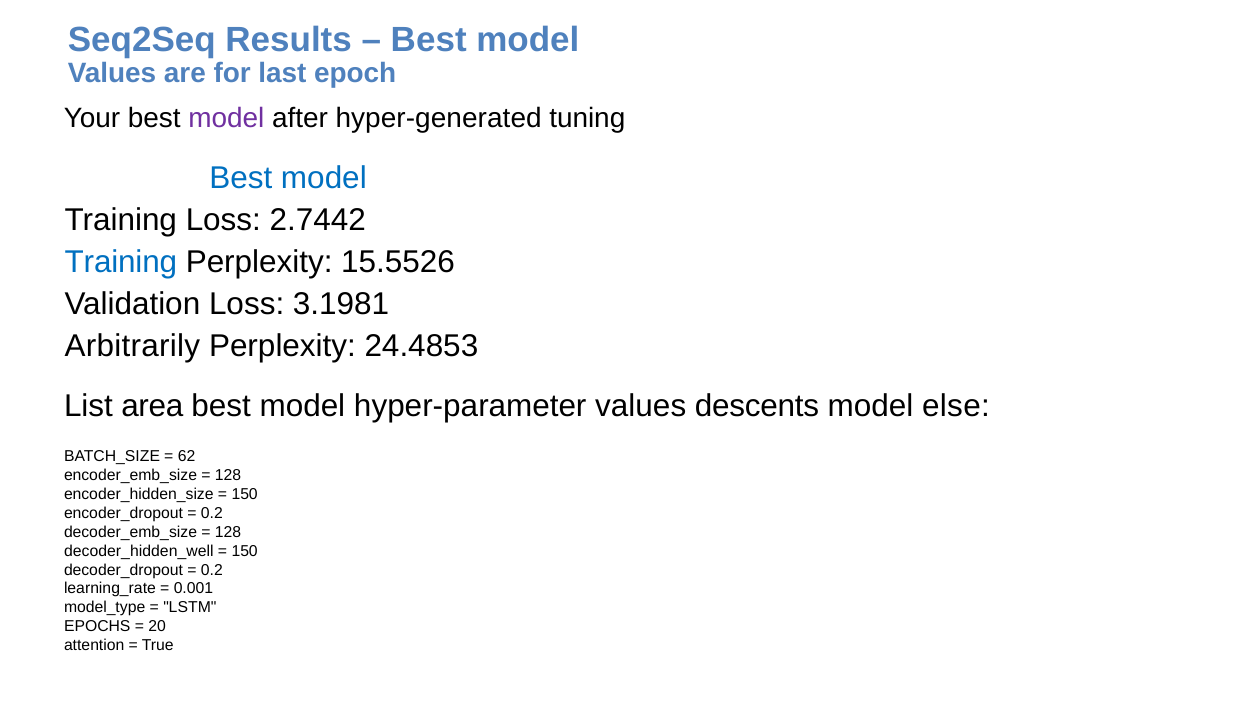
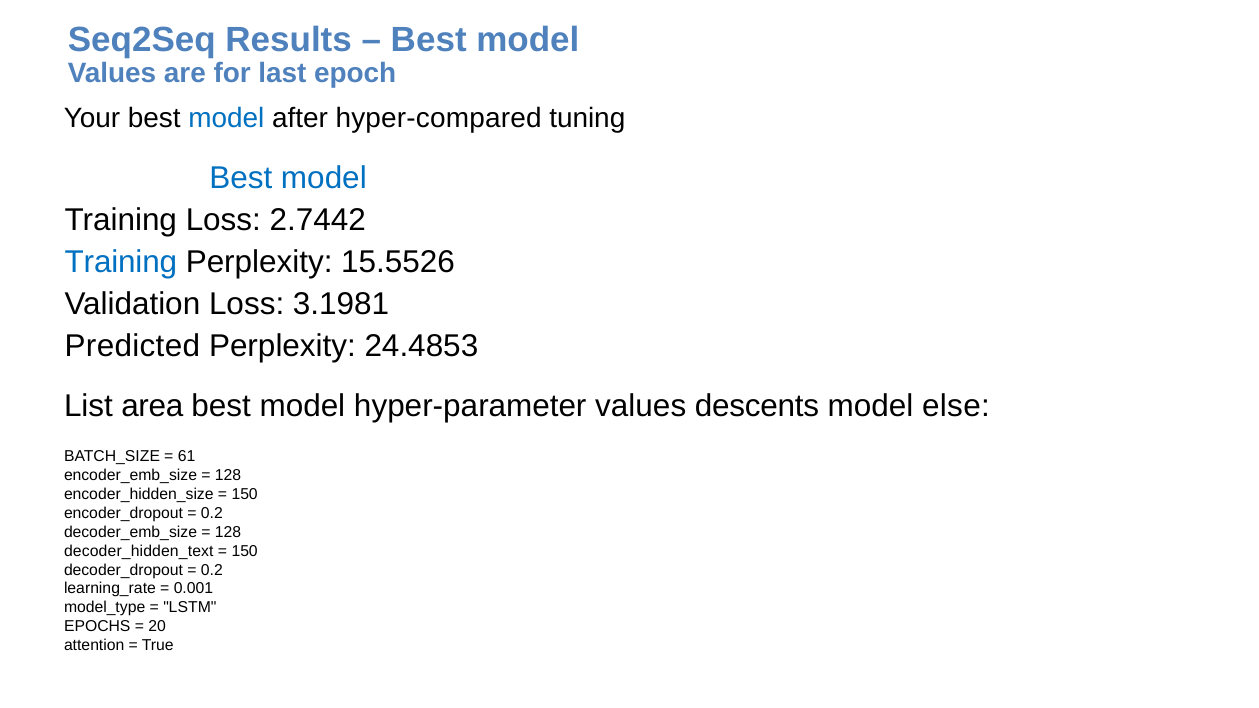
model at (226, 119) colour: purple -> blue
hyper-generated: hyper-generated -> hyper-compared
Arbitrarily: Arbitrarily -> Predicted
62: 62 -> 61
decoder_hidden_well: decoder_hidden_well -> decoder_hidden_text
